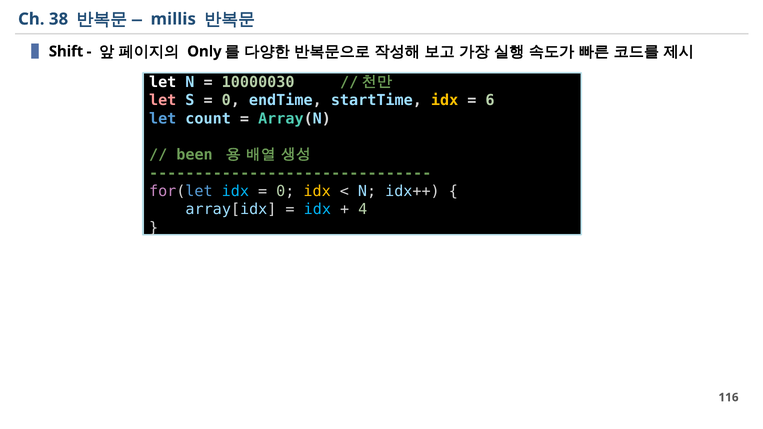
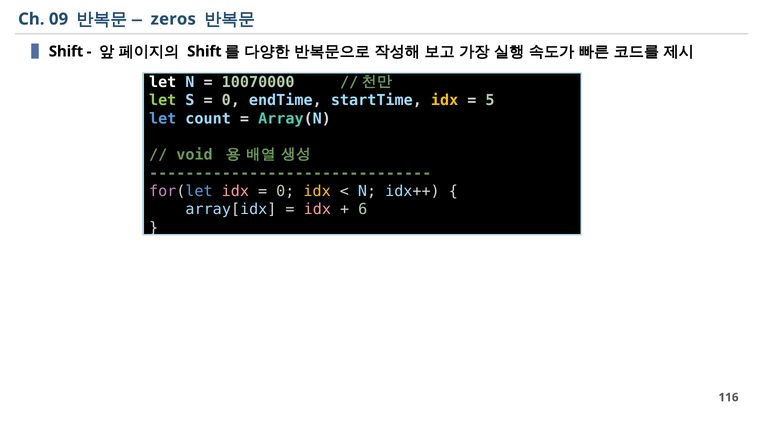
38: 38 -> 09
millis: millis -> zeros
Only at (204, 51): Only -> Shift
10000030: 10000030 -> 10070000
let at (163, 100) colour: pink -> light green
6: 6 -> 5
been: been -> void
idx at (235, 191) colour: light blue -> pink
idx at (317, 209) colour: light blue -> pink
4: 4 -> 6
